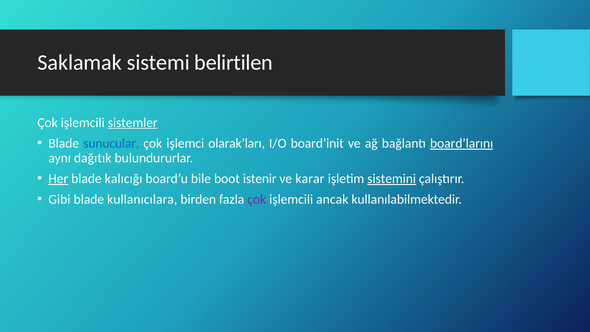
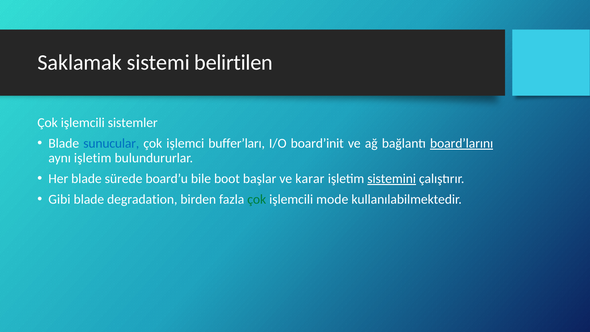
sistemler underline: present -> none
olarak’ları: olarak’ları -> buffer’ları
aynı dağıtık: dağıtık -> işletim
Her underline: present -> none
kalıcığı: kalıcığı -> sürede
istenir: istenir -> başlar
kullanıcılara: kullanıcılara -> degradation
çok at (257, 199) colour: purple -> green
ancak: ancak -> mode
